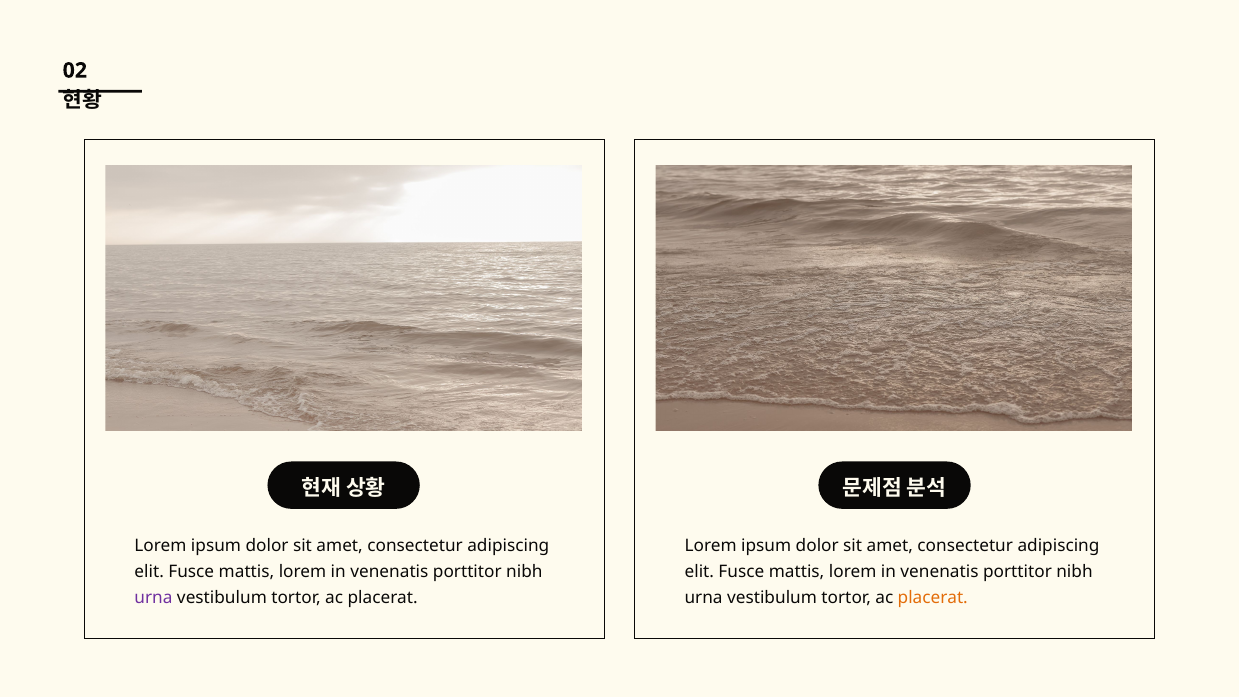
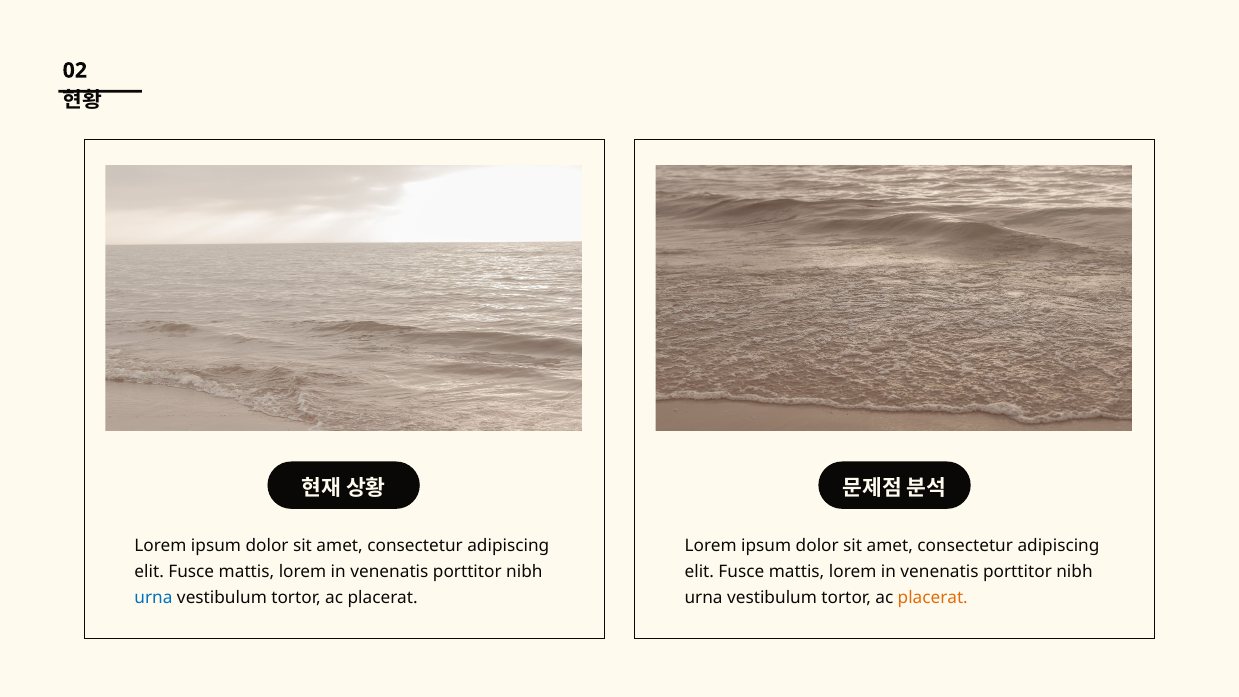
urna at (153, 597) colour: purple -> blue
